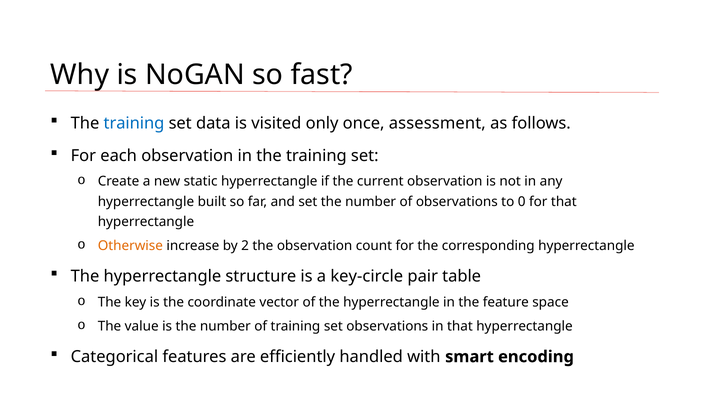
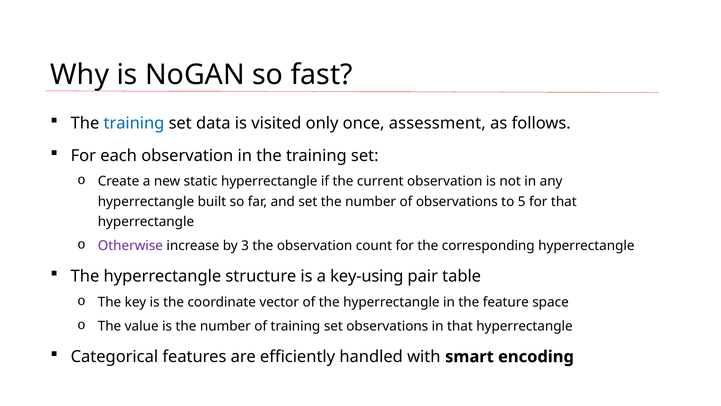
0: 0 -> 5
Otherwise colour: orange -> purple
2: 2 -> 3
key-circle: key-circle -> key-using
